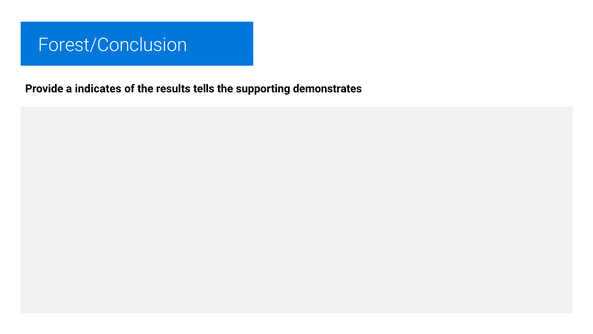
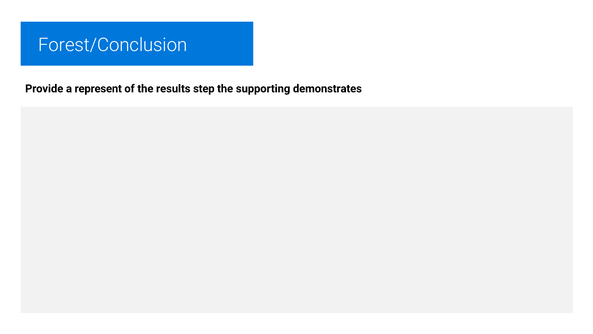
indicates: indicates -> represent
tells: tells -> step
